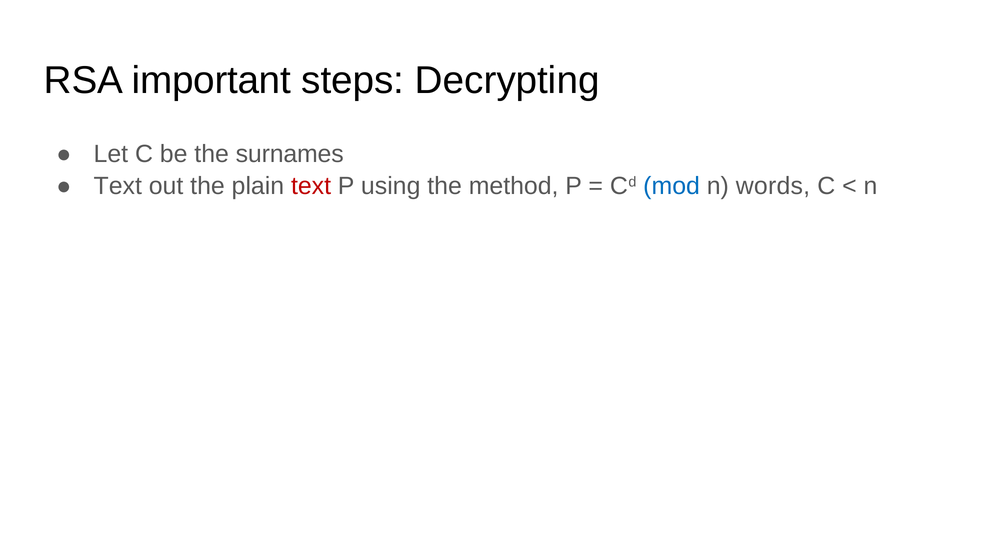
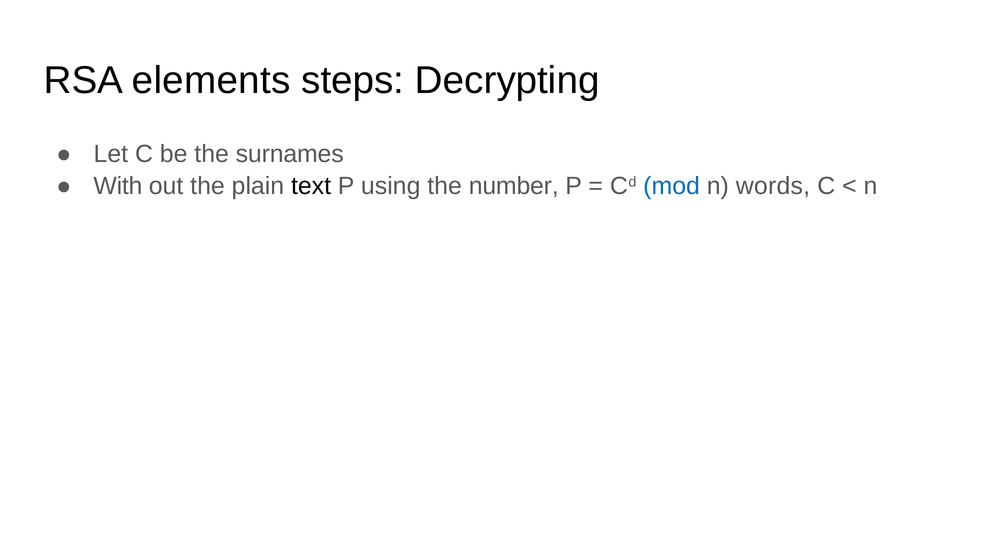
important: important -> elements
Text at (118, 186): Text -> With
text at (311, 186) colour: red -> black
method: method -> number
